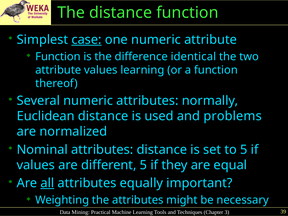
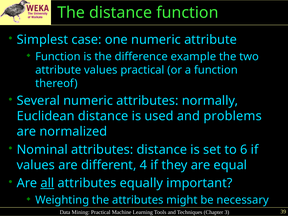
case underline: present -> none
identical: identical -> example
values learning: learning -> practical
to 5: 5 -> 6
different 5: 5 -> 4
